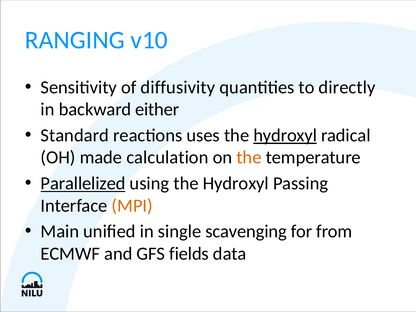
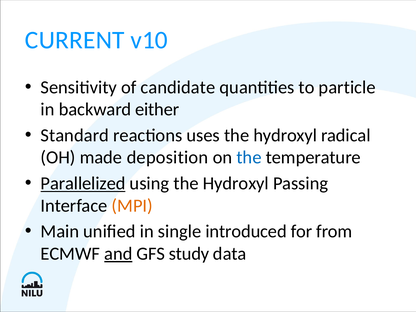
RANGING: RANGING -> CURRENT
diffusivity: diffusivity -> candidate
directly: directly -> particle
hydroxyl at (285, 135) underline: present -> none
calculation: calculation -> deposition
the at (249, 158) colour: orange -> blue
scavenging: scavenging -> introduced
and underline: none -> present
fields: fields -> study
